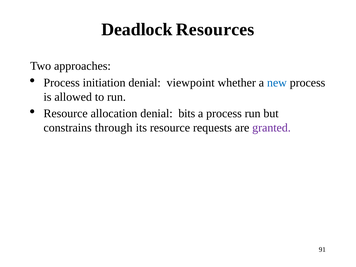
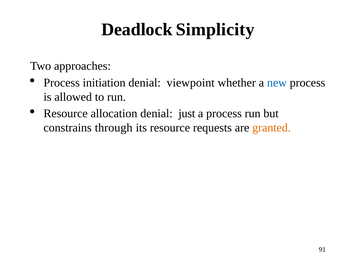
Resources: Resources -> Simplicity
bits: bits -> just
granted colour: purple -> orange
